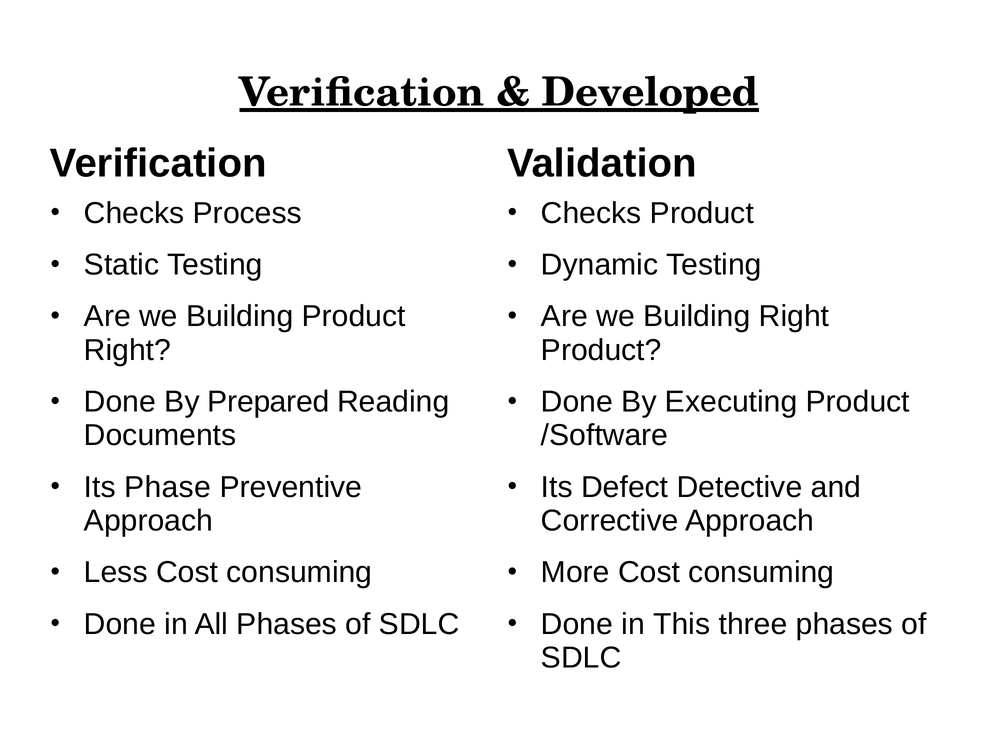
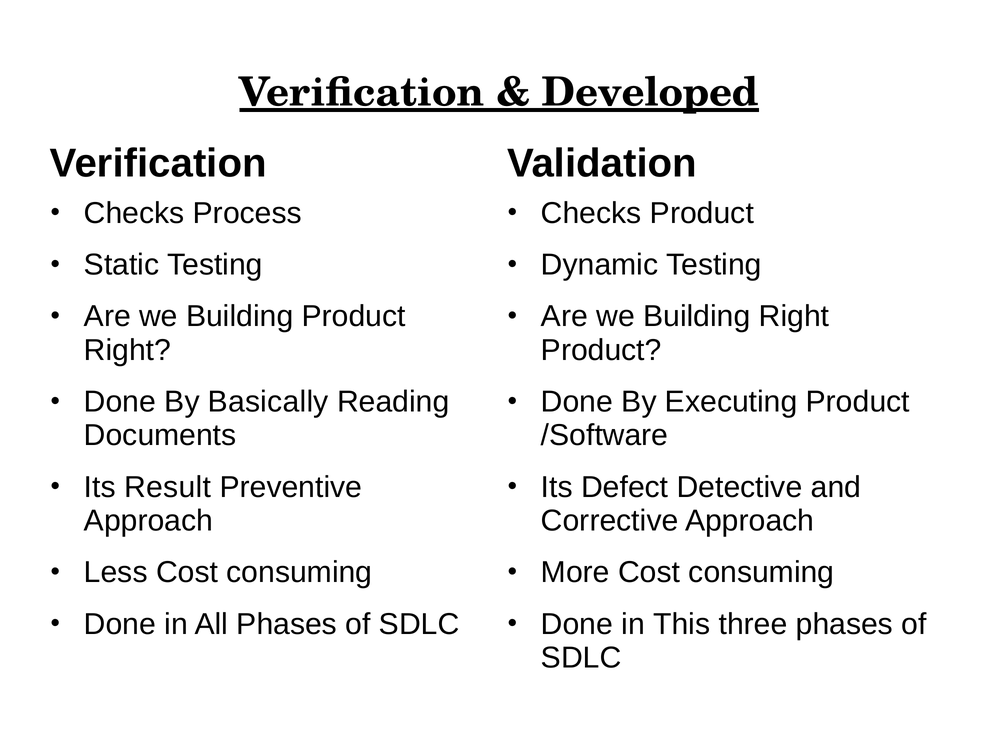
Prepared: Prepared -> Basically
Phase: Phase -> Result
